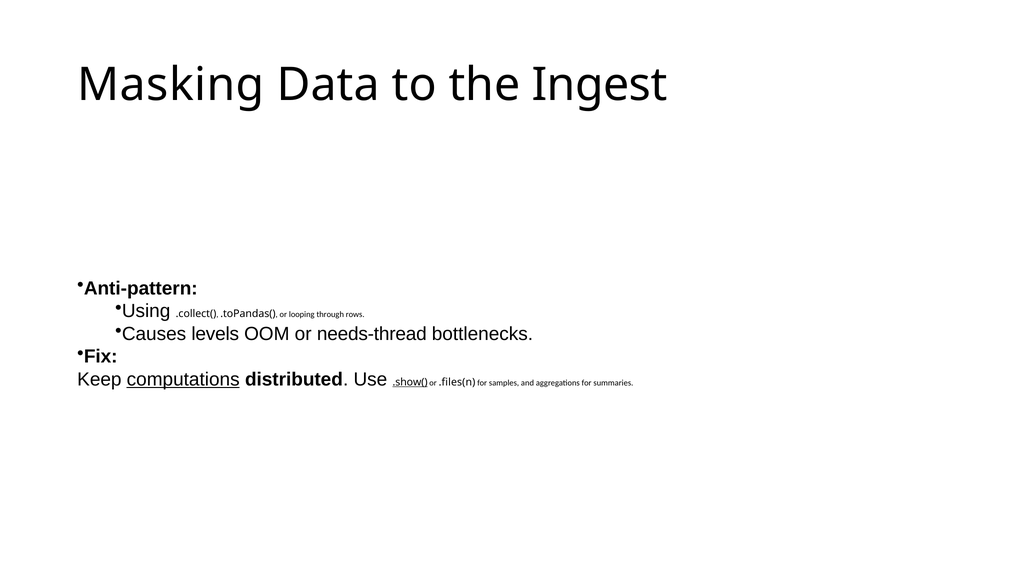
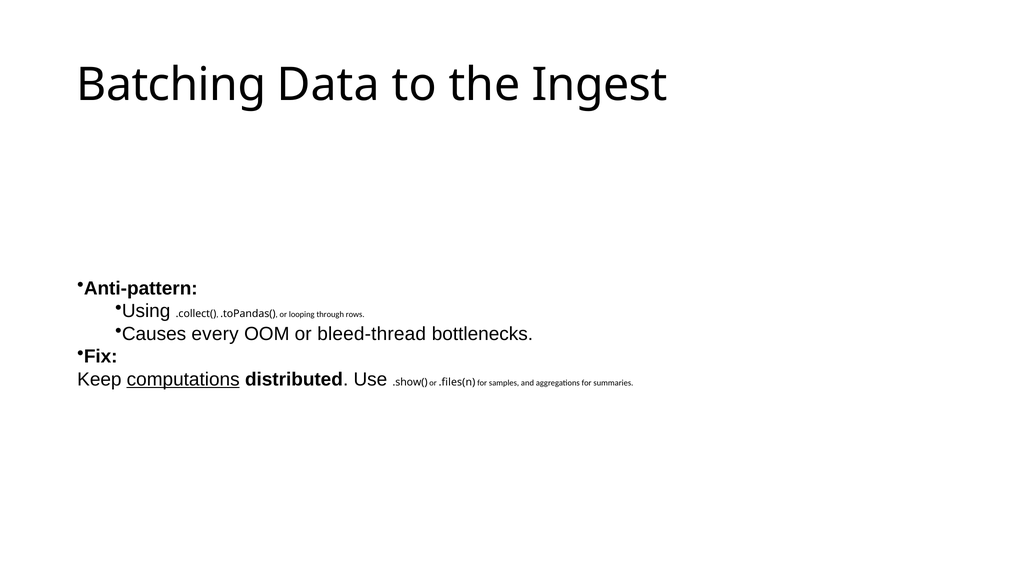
Masking: Masking -> Batching
levels: levels -> every
needs-thread: needs-thread -> bleed-thread
.show( underline: present -> none
